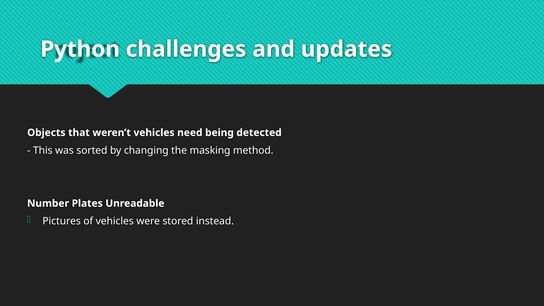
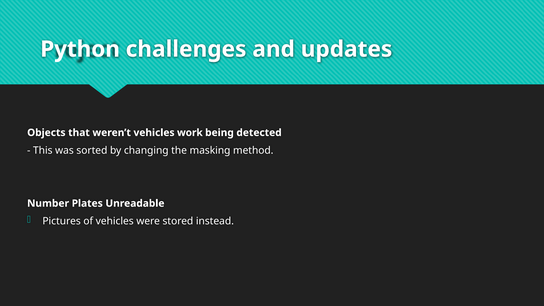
need: need -> work
